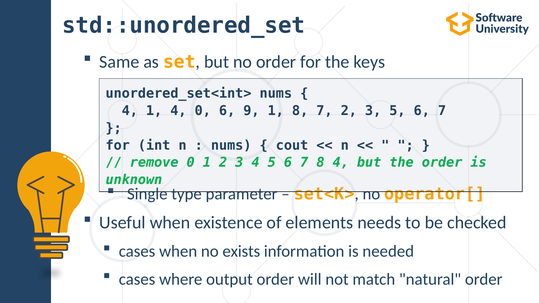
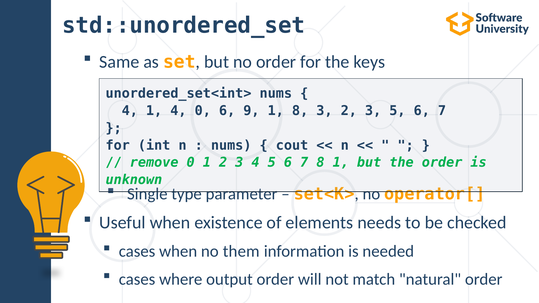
8 7: 7 -> 3
8 4: 4 -> 1
exists: exists -> them
